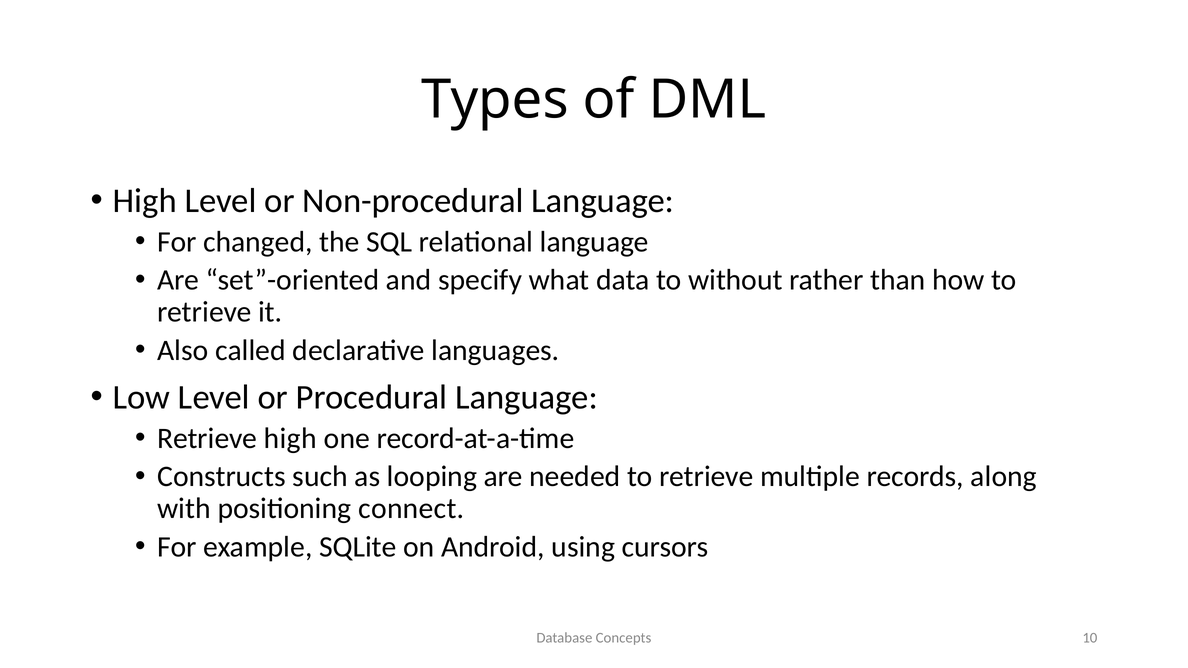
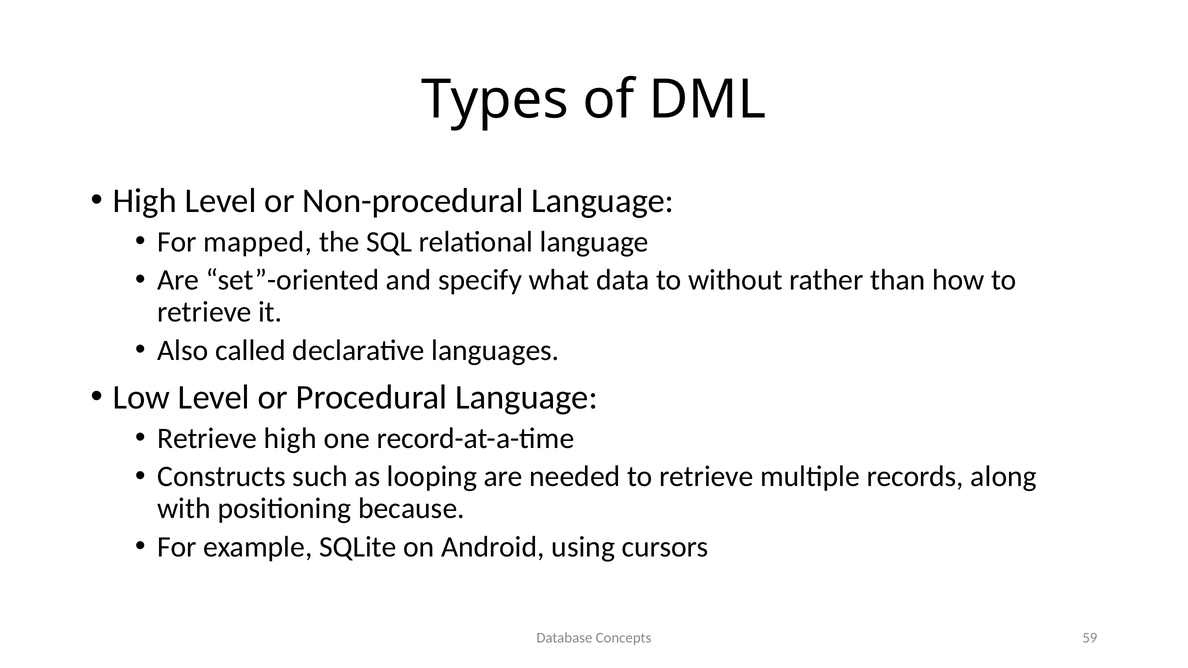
changed: changed -> mapped
connect: connect -> because
10: 10 -> 59
